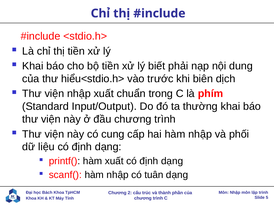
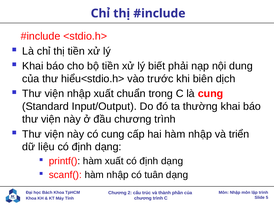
là phím: phím -> cung
phối: phối -> triển
